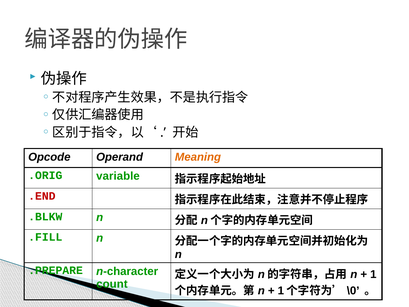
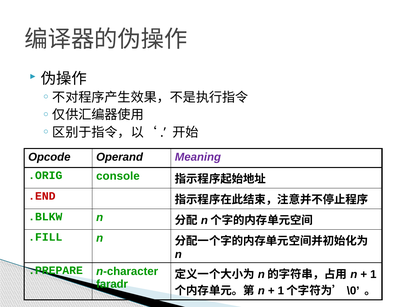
Meaning colour: orange -> purple
variable: variable -> console
count: count -> faradr
